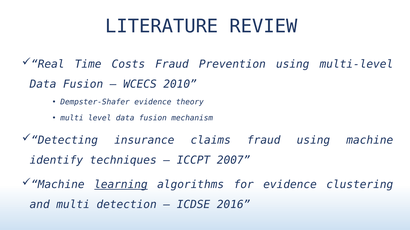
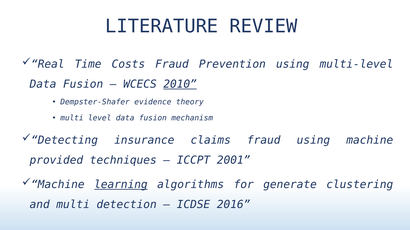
2010 underline: none -> present
identify: identify -> provided
2007: 2007 -> 2001
for evidence: evidence -> generate
